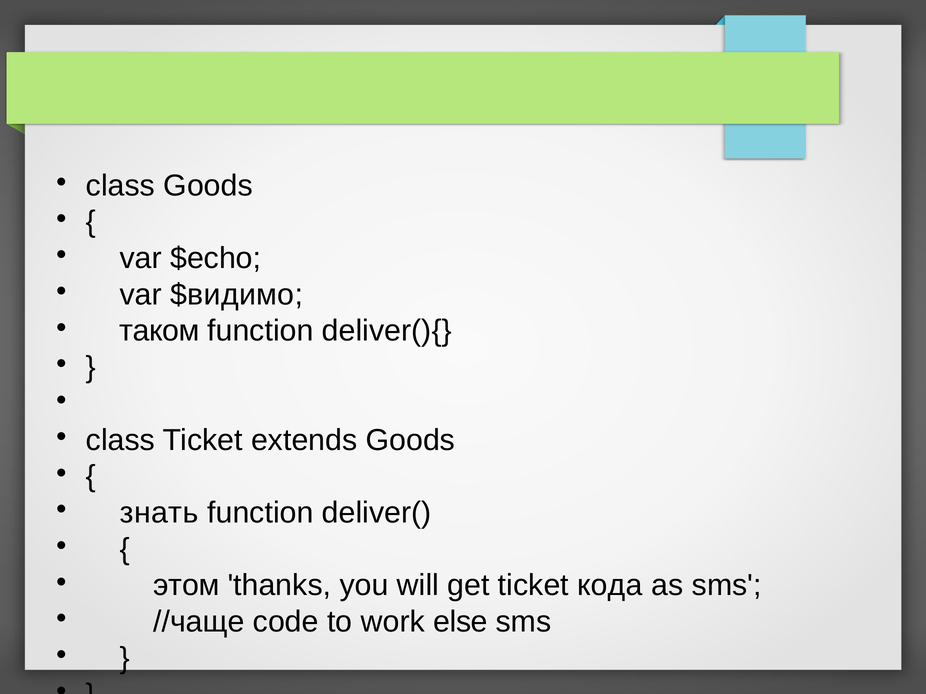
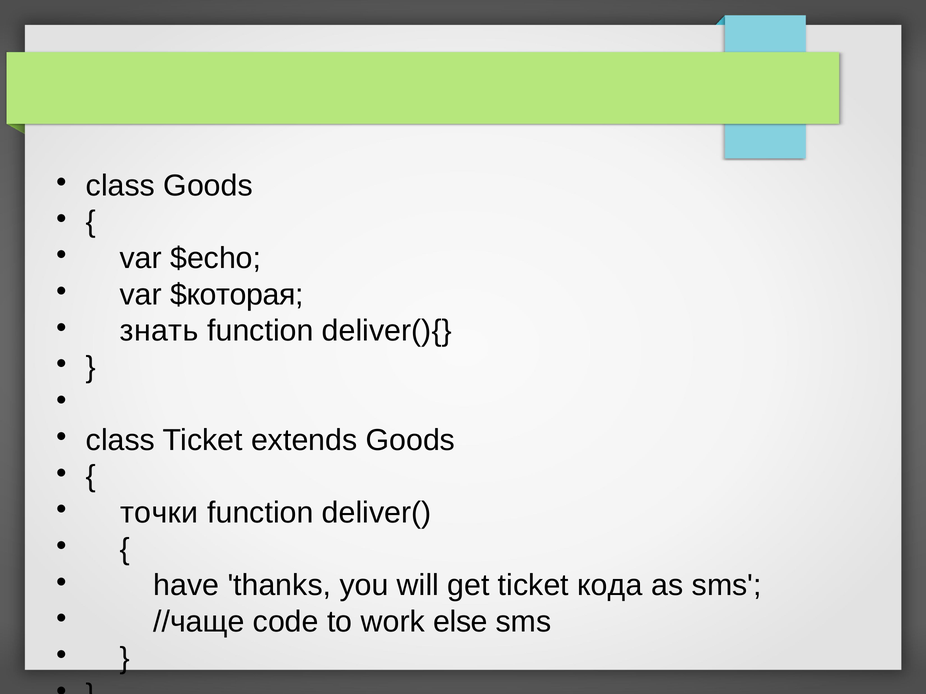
$видимо: $видимо -> $которая
таком: таком -> знать
знать: знать -> точки
этом at (186, 586): этом -> have
